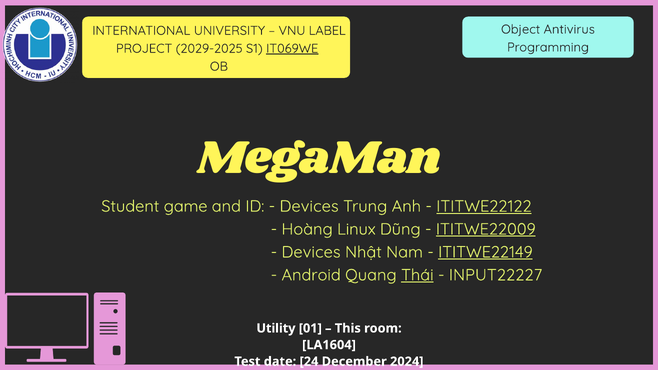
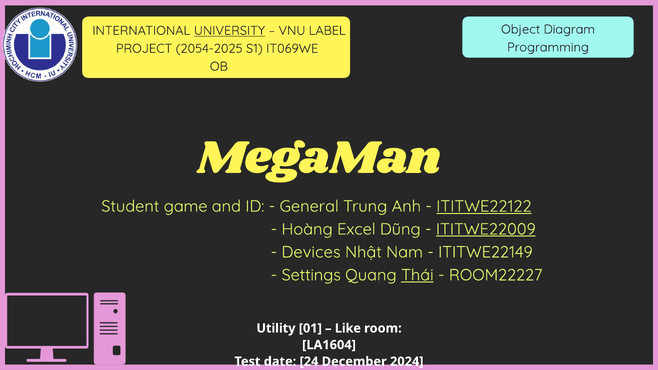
Antivirus: Antivirus -> Diagram
UNIVERSITY underline: none -> present
2029-2025: 2029-2025 -> 2054-2025
IT069WE underline: present -> none
Devices at (309, 206): Devices -> General
Linux: Linux -> Excel
ITITWE22149 underline: present -> none
Android: Android -> Settings
INPUT22227: INPUT22227 -> ROOM22227
This: This -> Like
